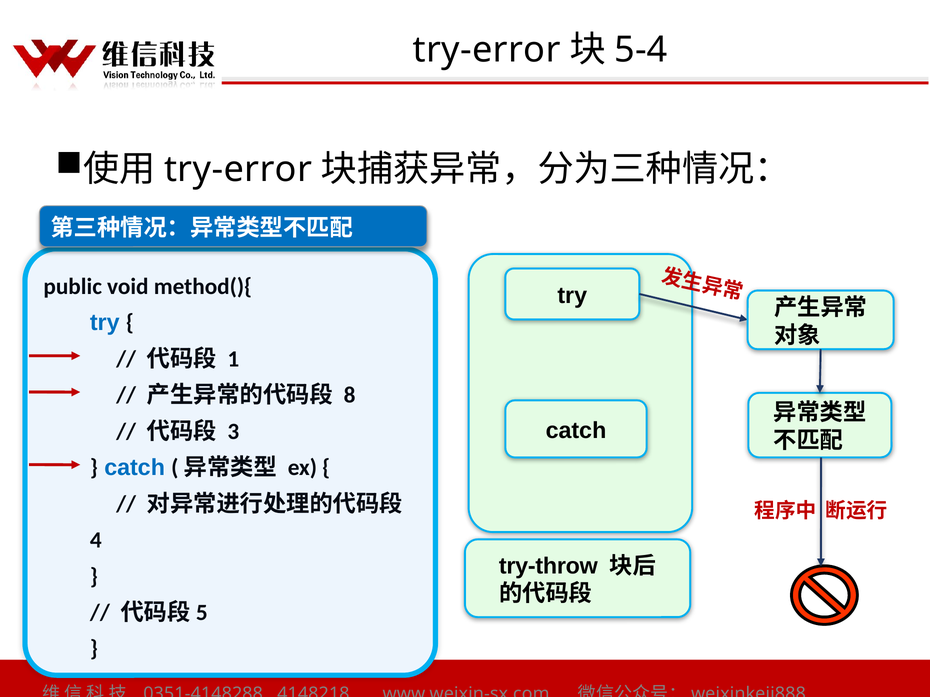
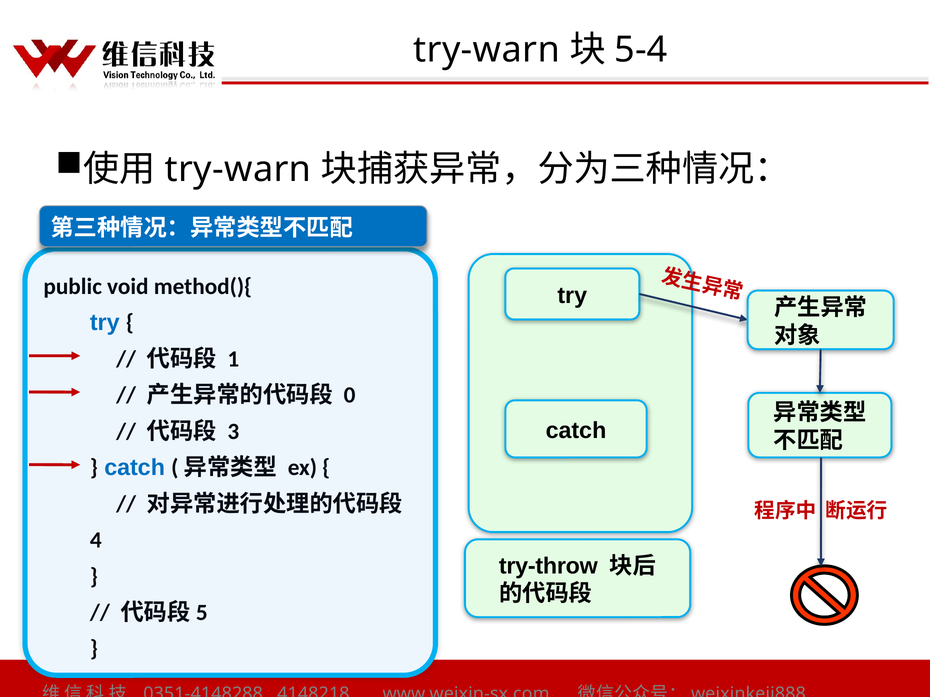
try-error at (487, 50): try-error -> try-warn
try-error at (238, 169): try-error -> try-warn
8: 8 -> 0
